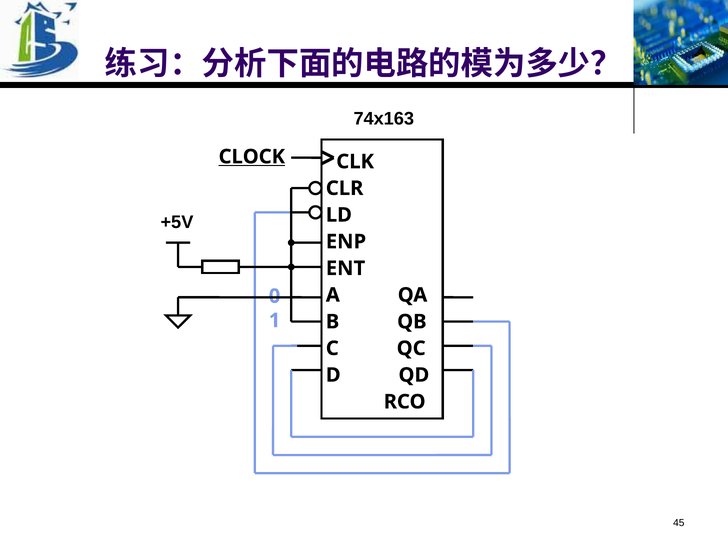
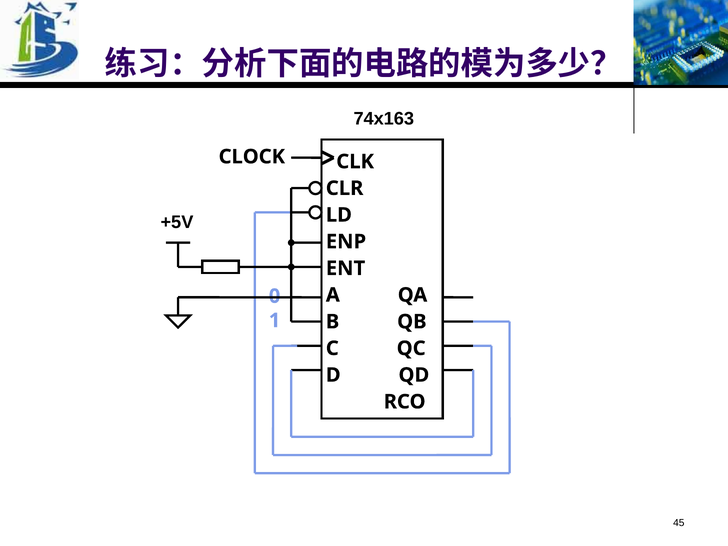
CLOCK underline: present -> none
